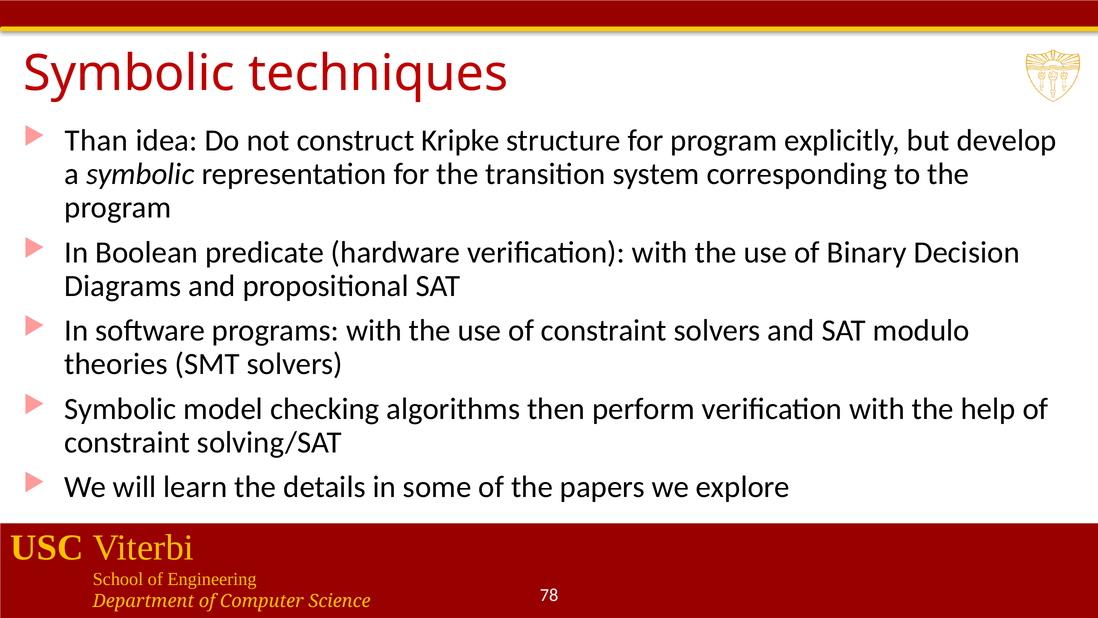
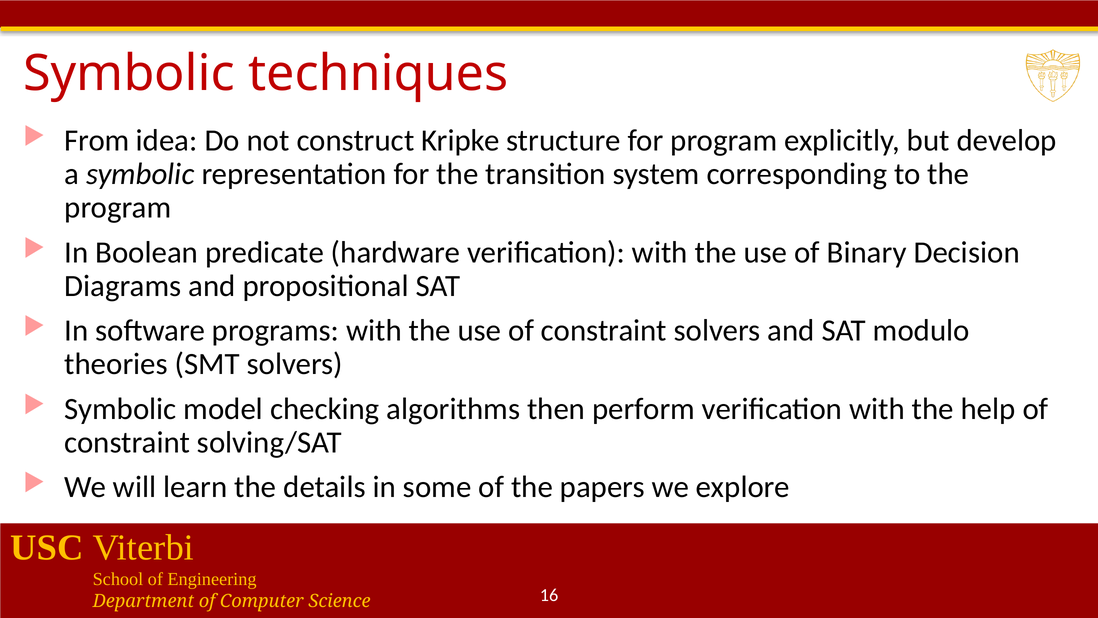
Than: Than -> From
78: 78 -> 16
